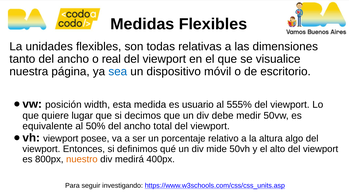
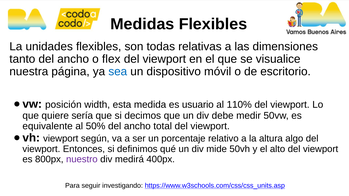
real: real -> flex
555%: 555% -> 110%
lugar: lugar -> sería
posee: posee -> según
nuestro colour: orange -> purple
